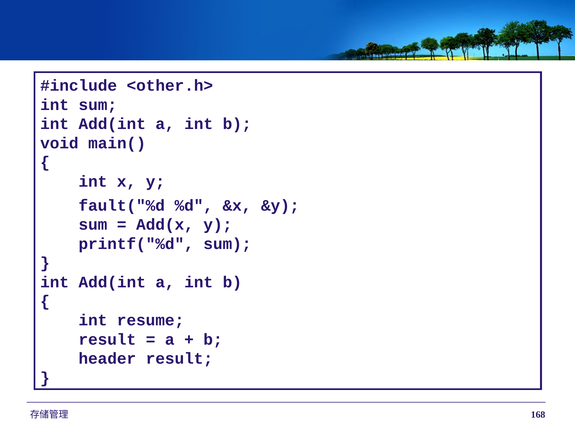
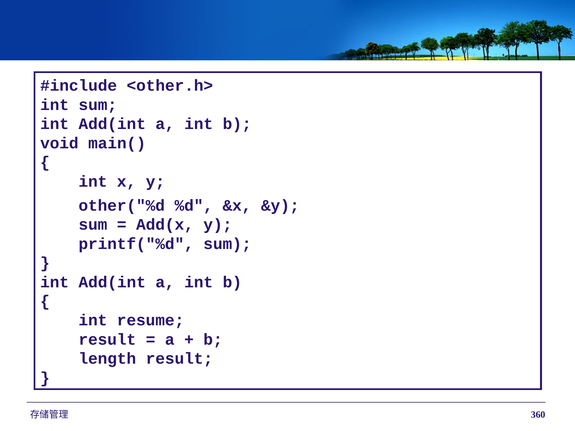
fault("%d: fault("%d -> other("%d
header: header -> length
168: 168 -> 360
